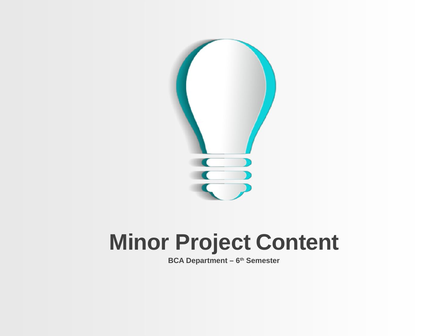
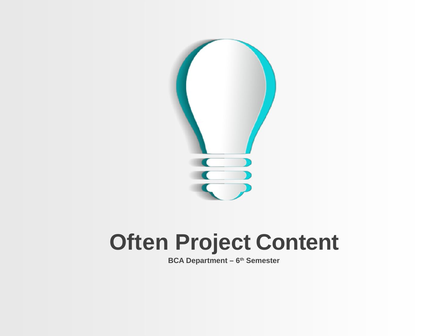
Minor: Minor -> Often
